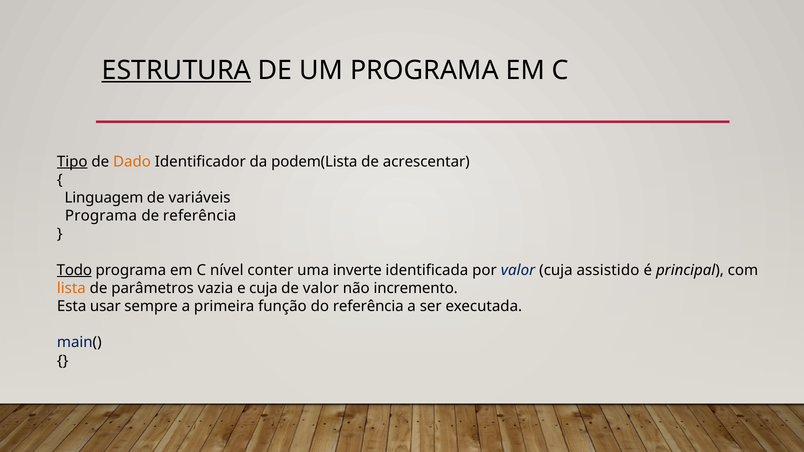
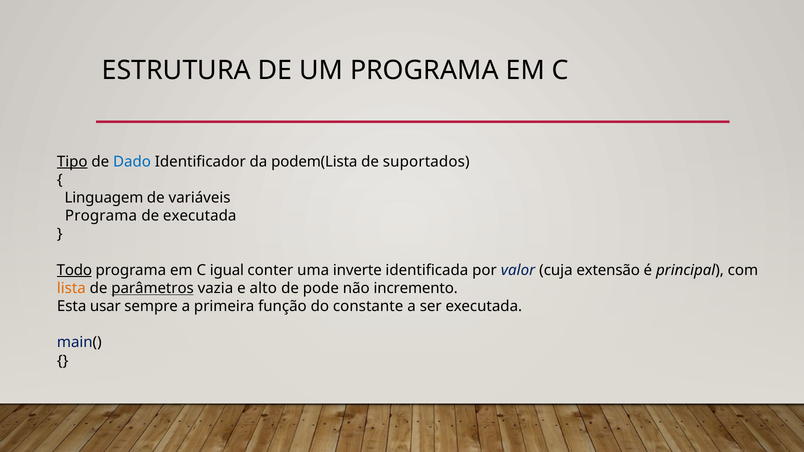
ESTRUTURA underline: present -> none
Dado colour: orange -> blue
acrescentar: acrescentar -> suportados
de referência: referência -> executada
nível: nível -> igual
assistido: assistido -> extensão
parâmetros underline: none -> present
e cuja: cuja -> alto
de valor: valor -> pode
do referência: referência -> constante
